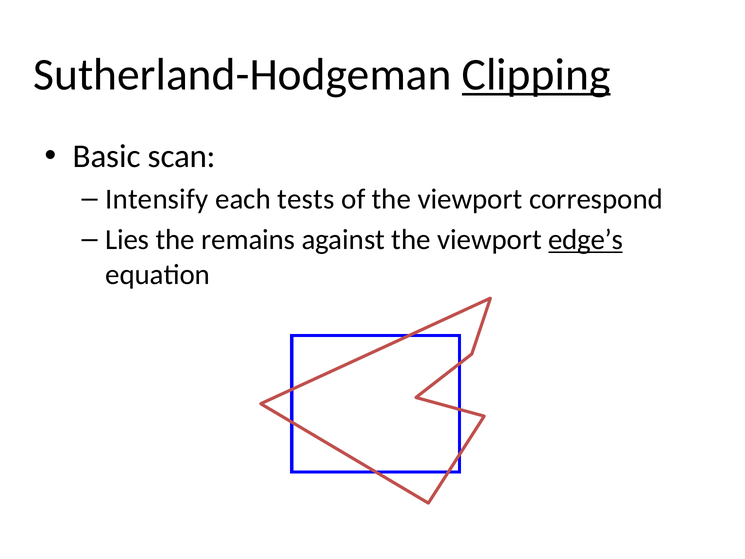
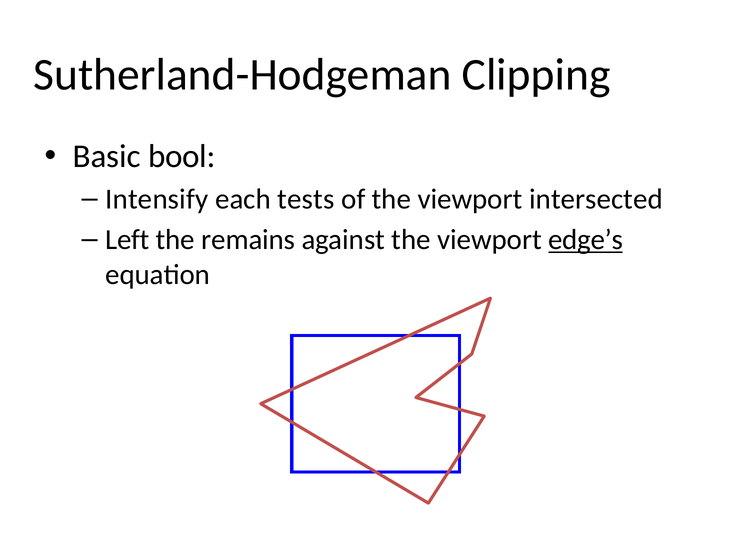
Clipping underline: present -> none
scan: scan -> bool
correspond: correspond -> intersected
Lies: Lies -> Left
